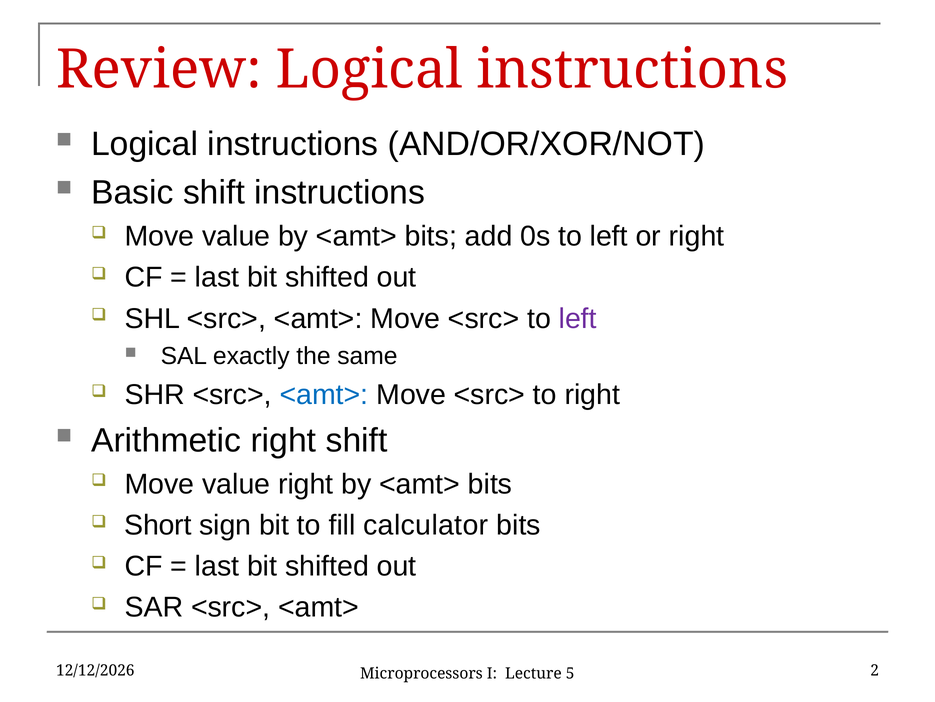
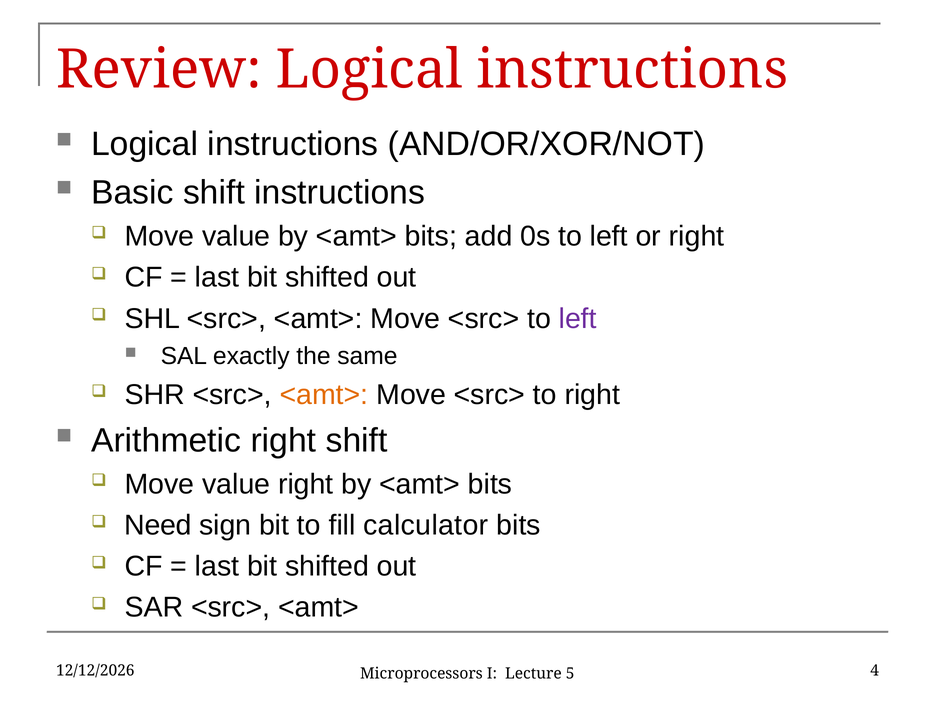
<amt> at (324, 395) colour: blue -> orange
Short: Short -> Need
2: 2 -> 4
